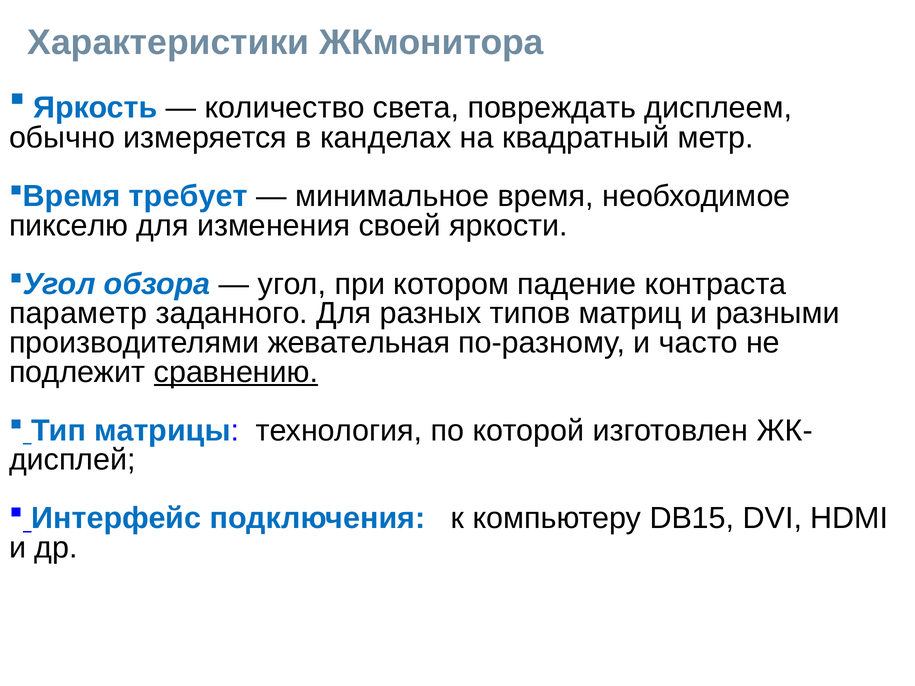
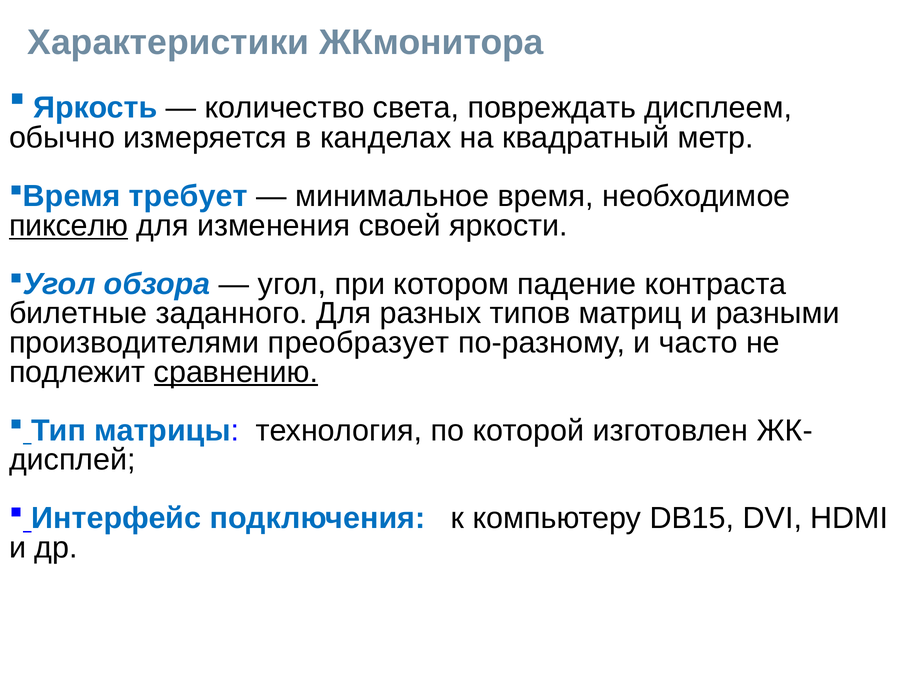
пикселю underline: none -> present
параметр: параметр -> билетные
жевательная: жевательная -> преобразует
